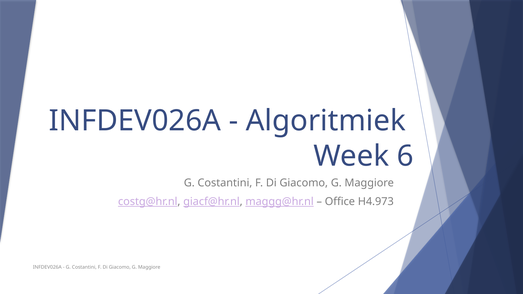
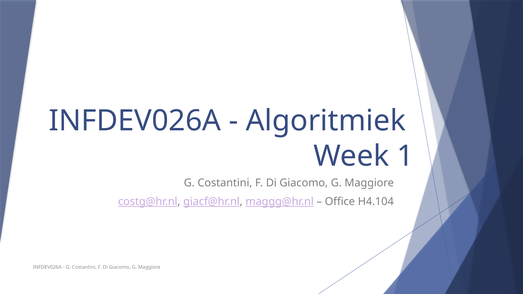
6: 6 -> 1
H4.973: H4.973 -> H4.104
